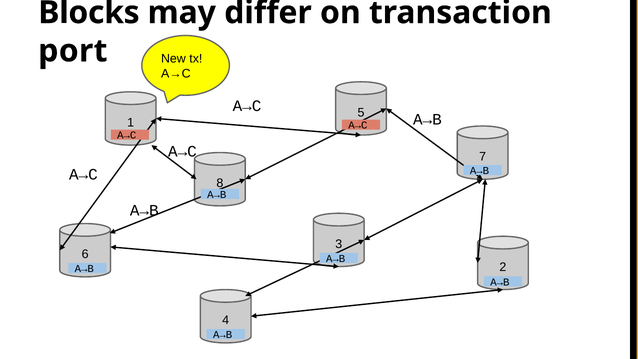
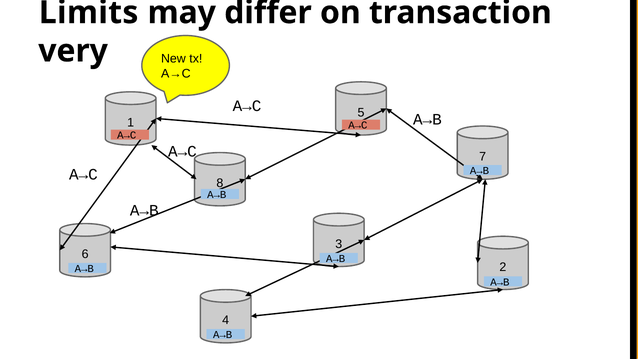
Blocks: Blocks -> Limits
port: port -> very
